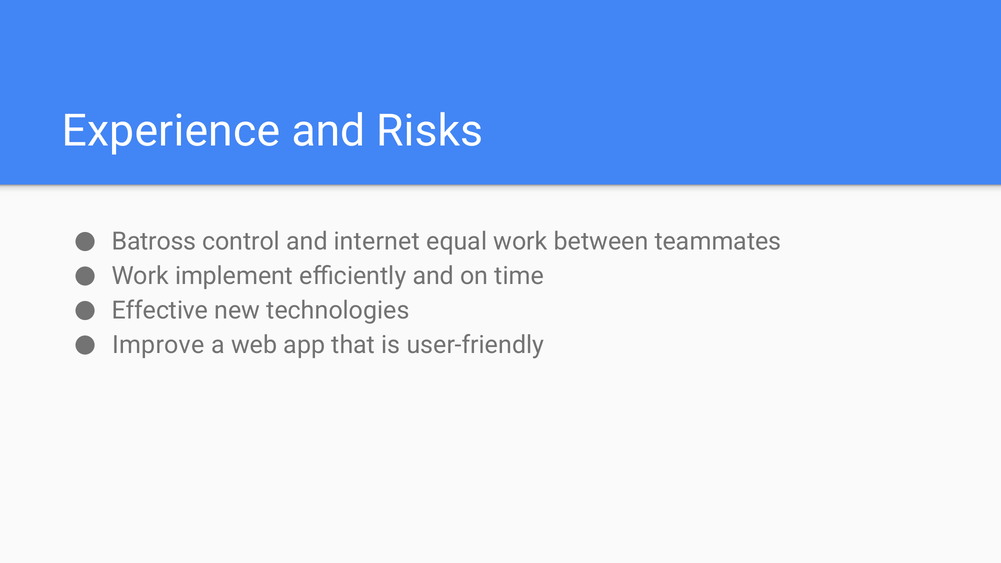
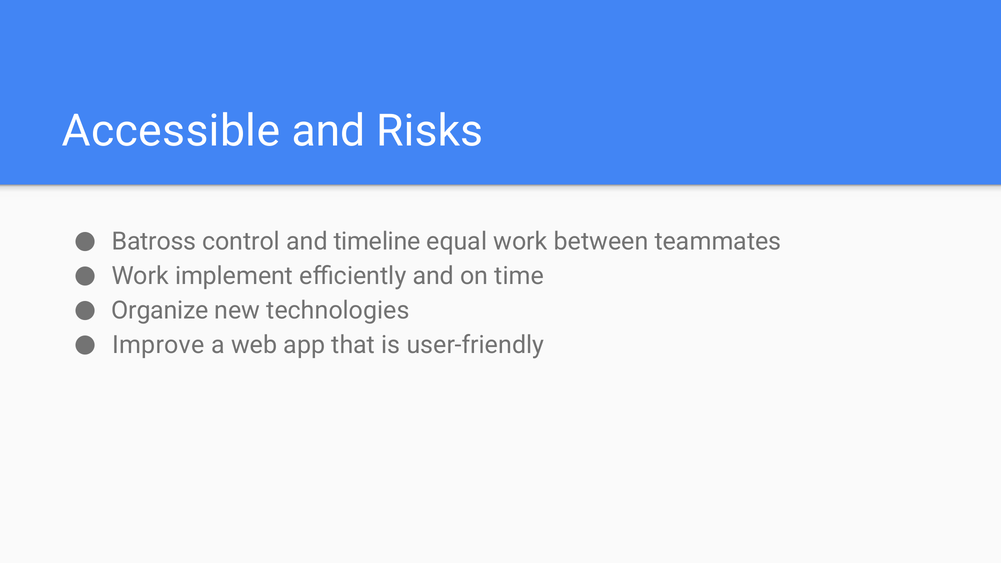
Experience: Experience -> Accessible
internet: internet -> timeline
Effective: Effective -> Organize
